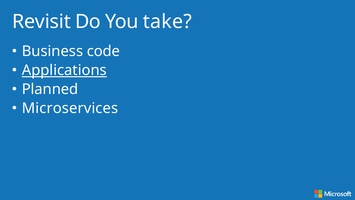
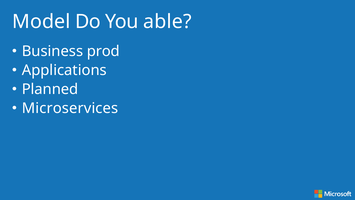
Revisit: Revisit -> Model
take: take -> able
code: code -> prod
Applications underline: present -> none
